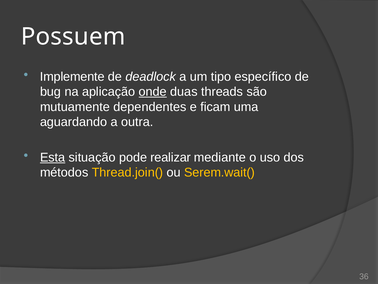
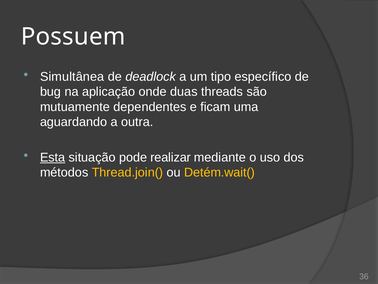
Implemente: Implemente -> Simultânea
onde underline: present -> none
Serem.wait(: Serem.wait( -> Detém.wait(
